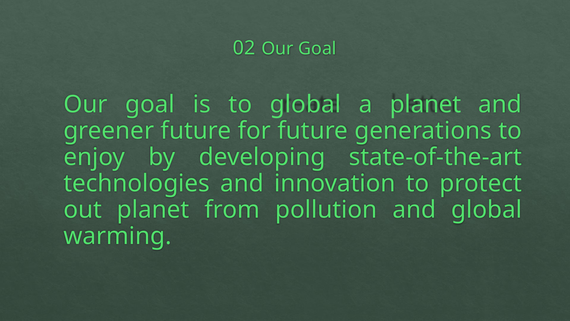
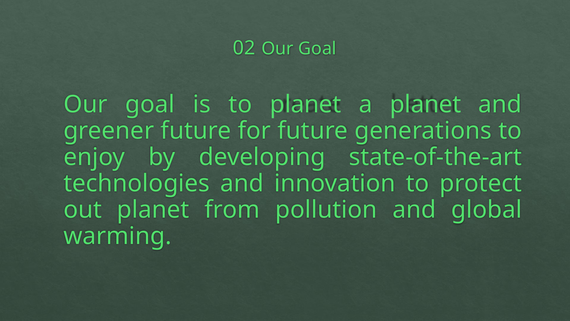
to global: global -> planet
